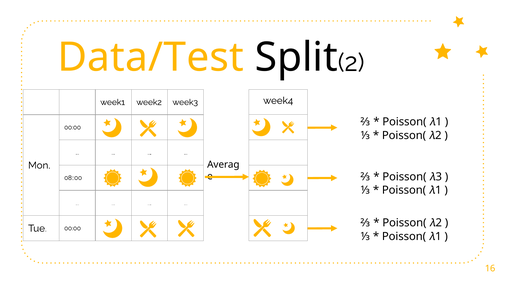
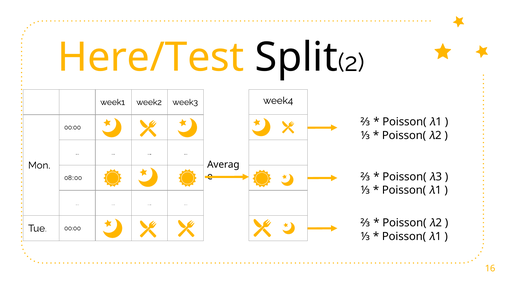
Data/Test: Data/Test -> Here/Test
